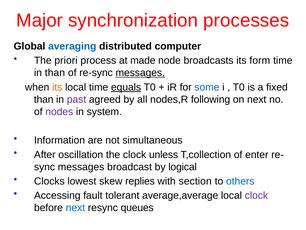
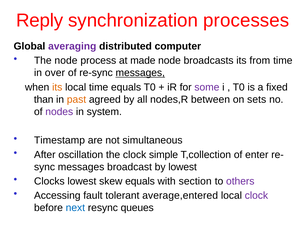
Major: Major -> Reply
averaging colour: blue -> purple
The priori: priori -> node
form: form -> from
in than: than -> over
equals at (126, 87) underline: present -> none
some colour: blue -> purple
past colour: purple -> orange
following: following -> between
on next: next -> sets
Information: Information -> Timestamp
unless: unless -> simple
by logical: logical -> lowest
skew replies: replies -> equals
others colour: blue -> purple
average,average: average,average -> average,entered
